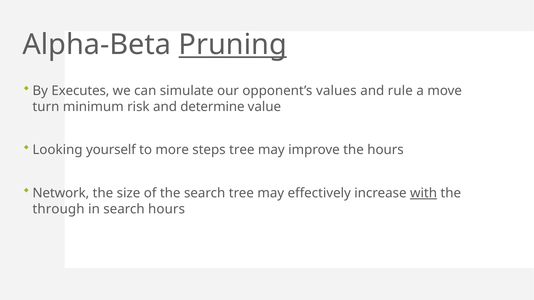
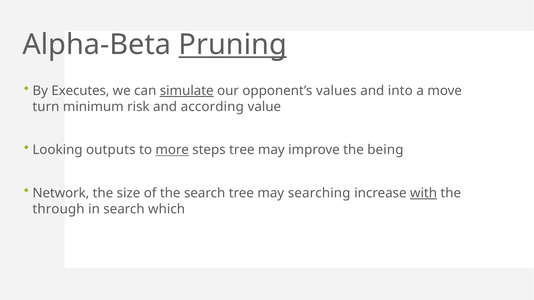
simulate underline: none -> present
rule: rule -> into
determine: determine -> according
yourself: yourself -> outputs
more underline: none -> present
the hours: hours -> being
effectively: effectively -> searching
search hours: hours -> which
